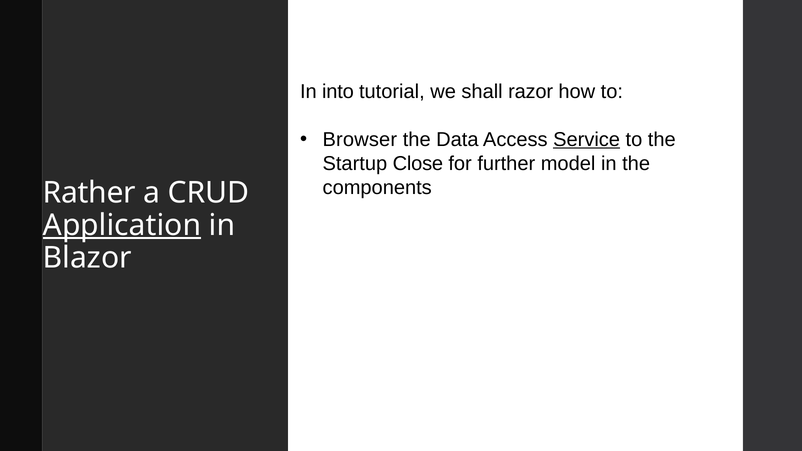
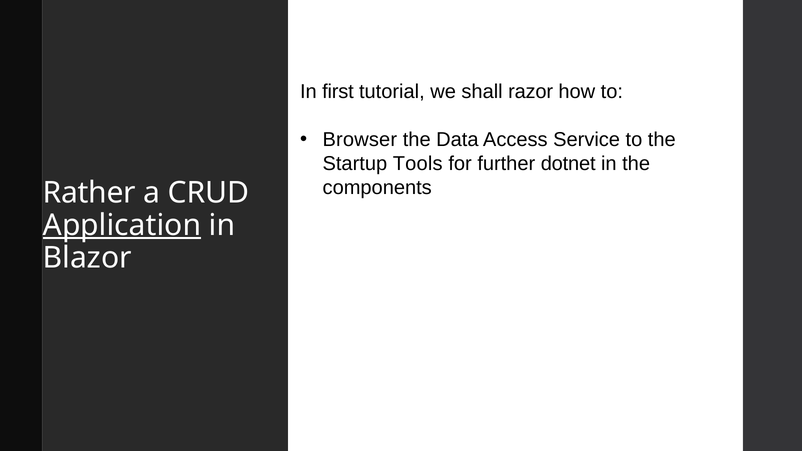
into: into -> first
Service underline: present -> none
Close: Close -> Tools
model: model -> dotnet
